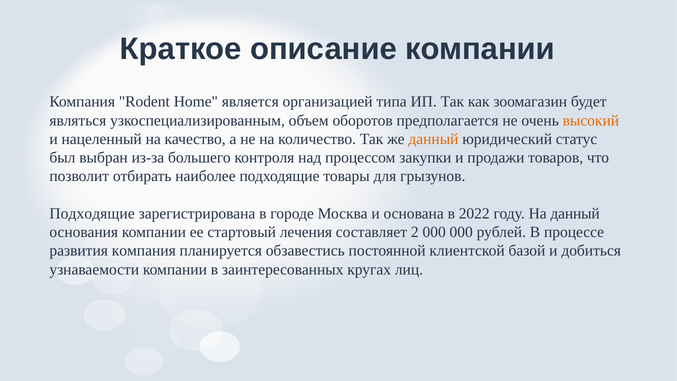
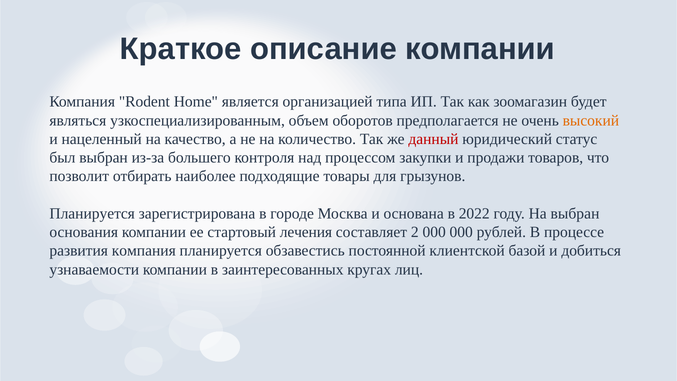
данный at (433, 139) colour: orange -> red
Подходящие at (92, 213): Подходящие -> Планируется
На данный: данный -> выбран
